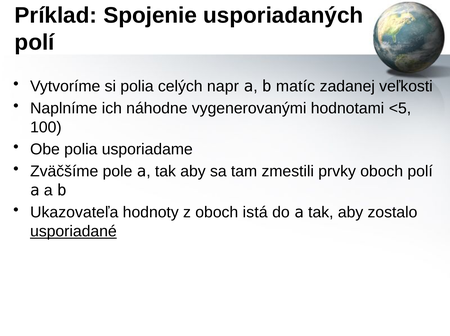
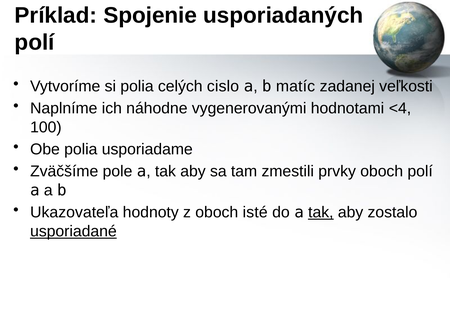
napr: napr -> cislo
<5: <5 -> <4
istá: istá -> isté
tak at (321, 213) underline: none -> present
